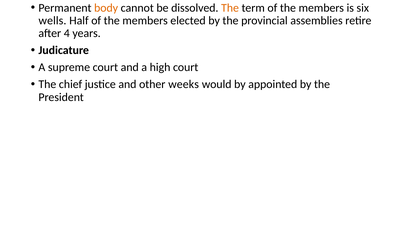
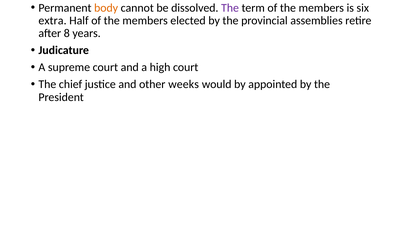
The at (230, 8) colour: orange -> purple
wells: wells -> extra
4: 4 -> 8
